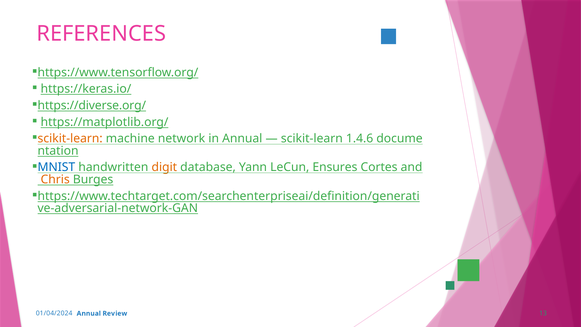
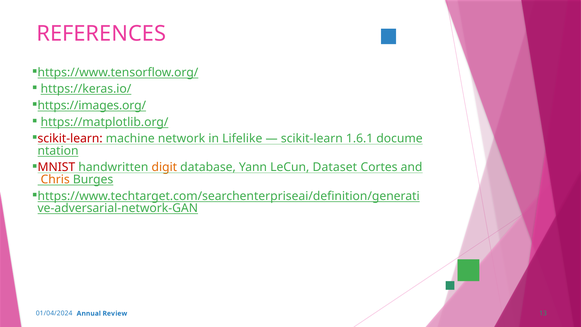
https://diverse.org/: https://diverse.org/ -> https://images.org/
scikit-learn at (70, 139) colour: orange -> red
in Annual: Annual -> Lifelike
1.4.6: 1.4.6 -> 1.6.1
MNIST colour: blue -> red
Ensures: Ensures -> Dataset
